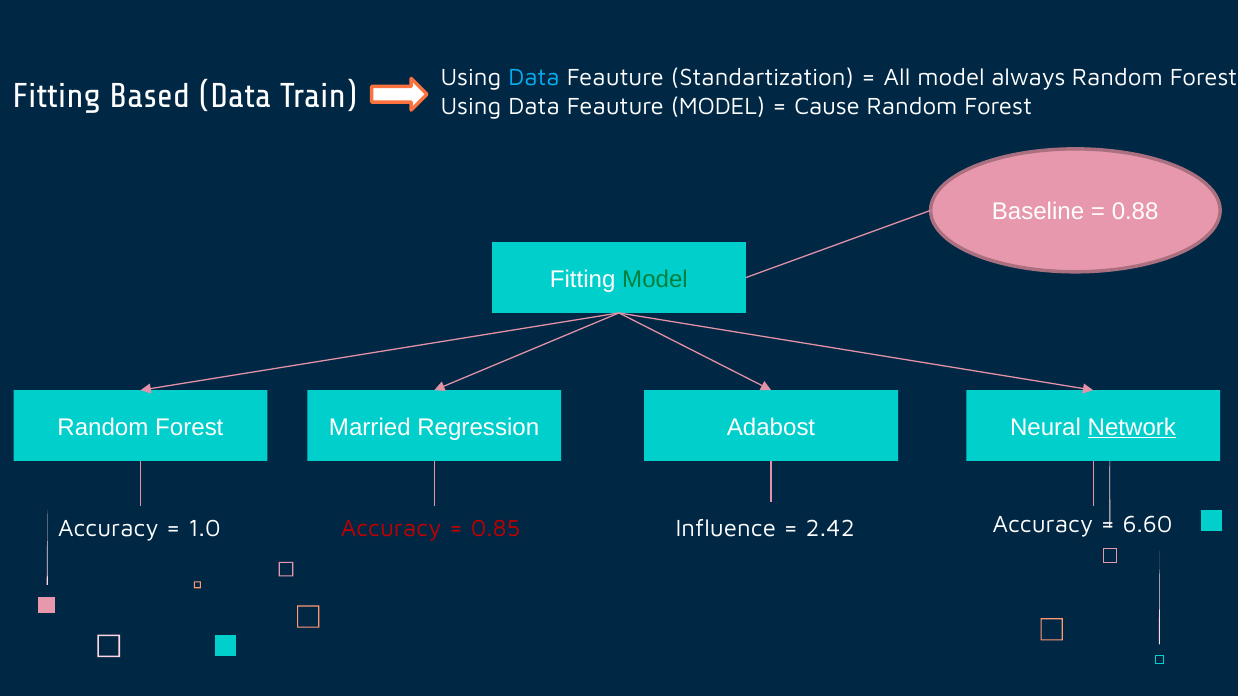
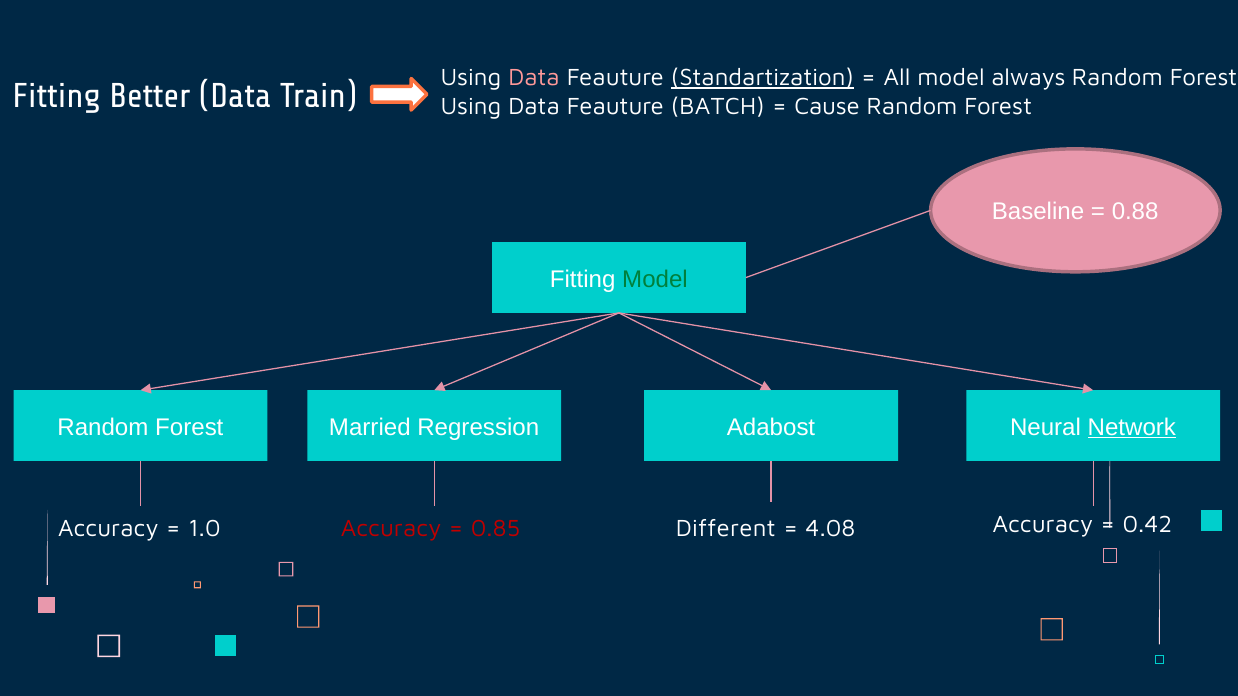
Data at (534, 78) colour: light blue -> pink
Standartization underline: none -> present
Based: Based -> Better
Feauture MODEL: MODEL -> BATCH
Influence: Influence -> Different
2.42: 2.42 -> 4.08
6.60: 6.60 -> 0.42
